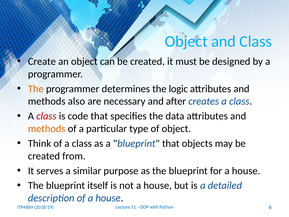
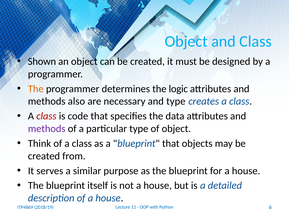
Create: Create -> Shown
and after: after -> type
methods at (47, 129) colour: orange -> purple
